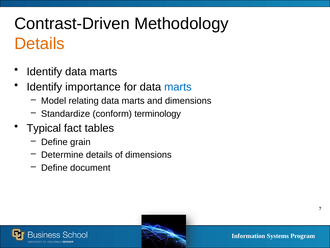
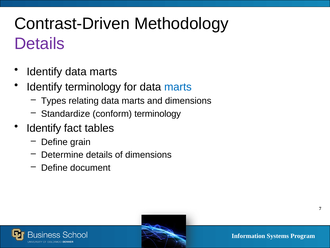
Details at (39, 44) colour: orange -> purple
Identify importance: importance -> terminology
Model: Model -> Types
Typical at (44, 128): Typical -> Identify
